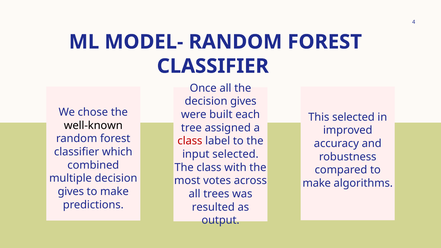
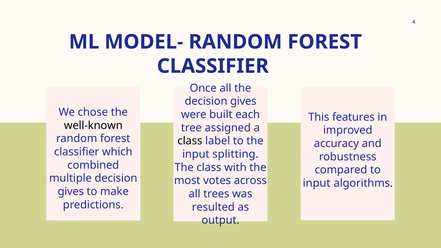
This selected: selected -> features
class at (190, 141) colour: red -> black
input selected: selected -> splitting
make at (317, 183): make -> input
